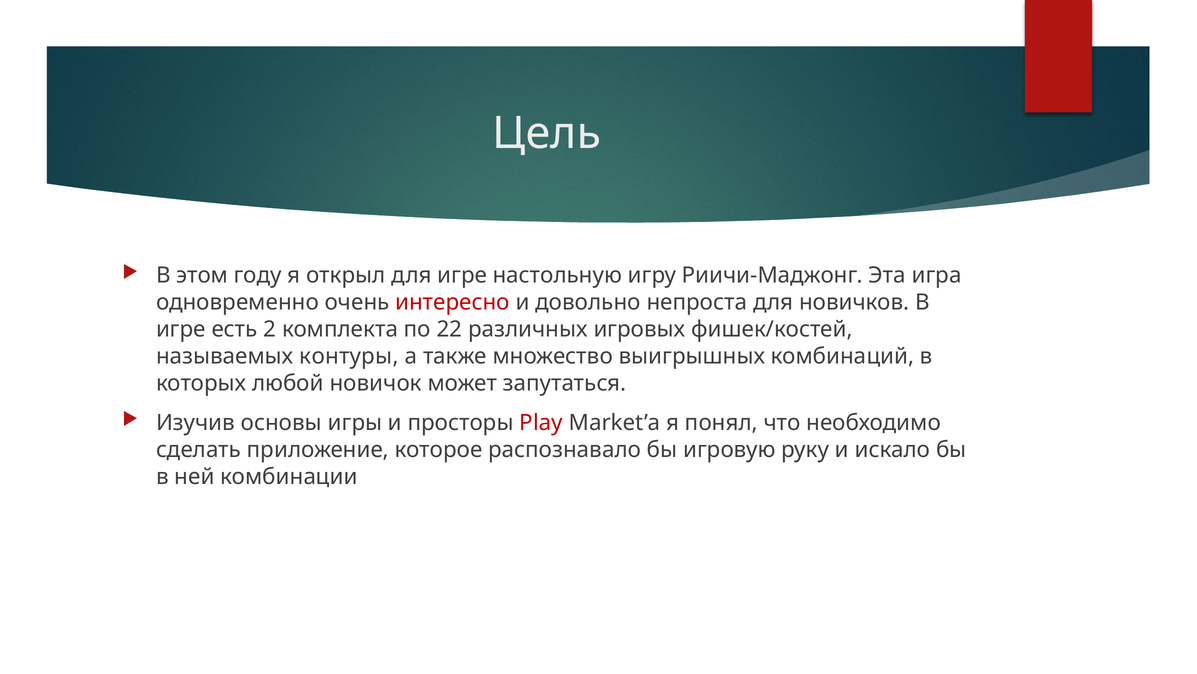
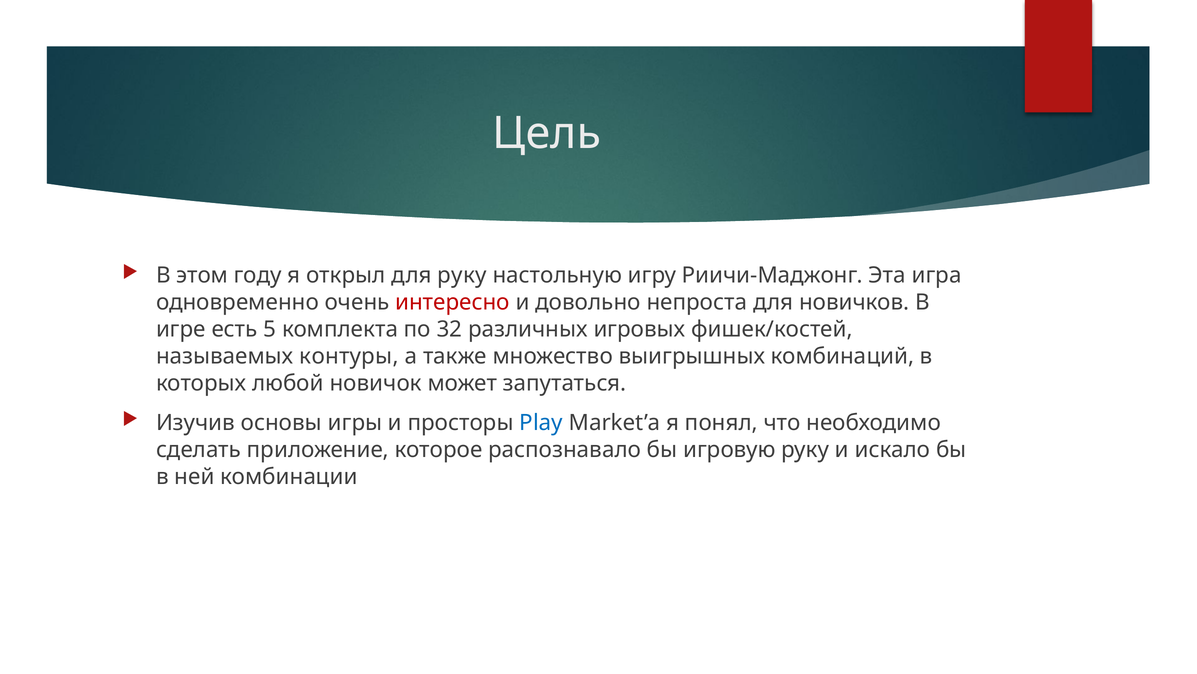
для игре: игре -> руку
2: 2 -> 5
22: 22 -> 32
Play colour: red -> blue
